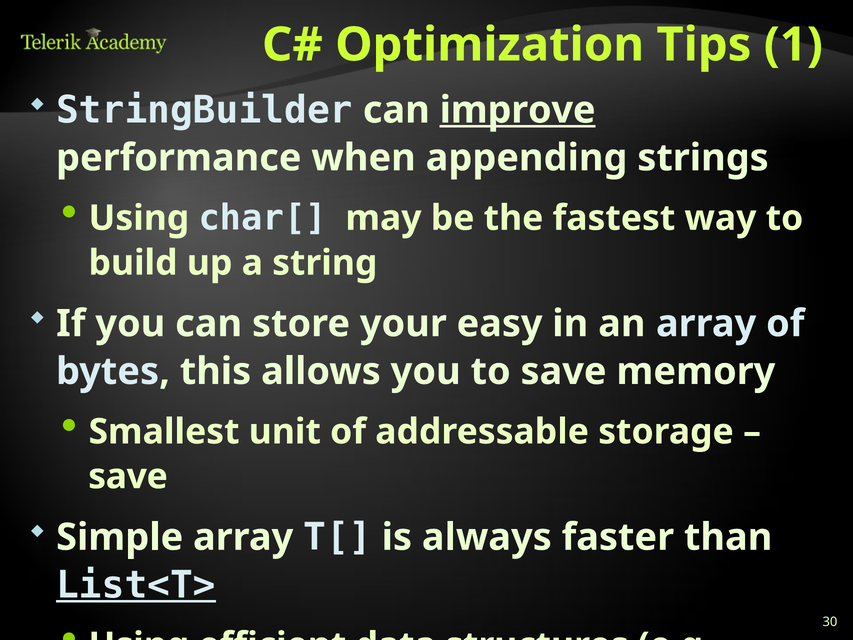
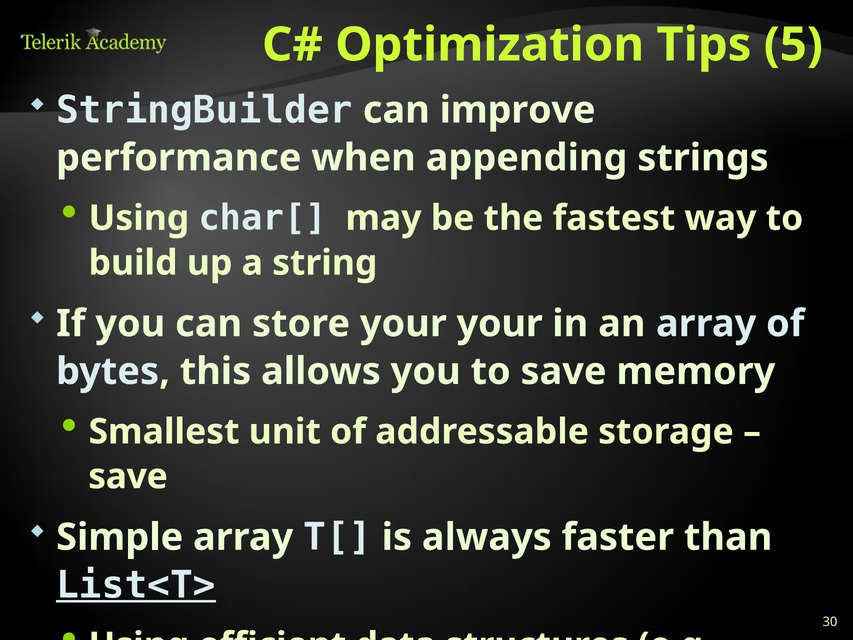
1: 1 -> 5
improve underline: present -> none
your easy: easy -> your
